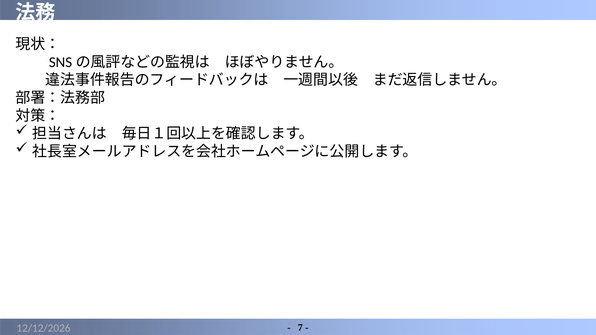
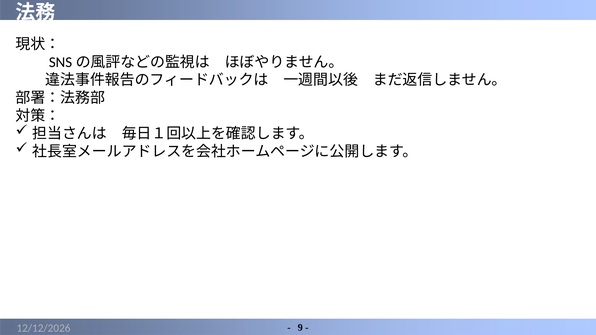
7: 7 -> 9
